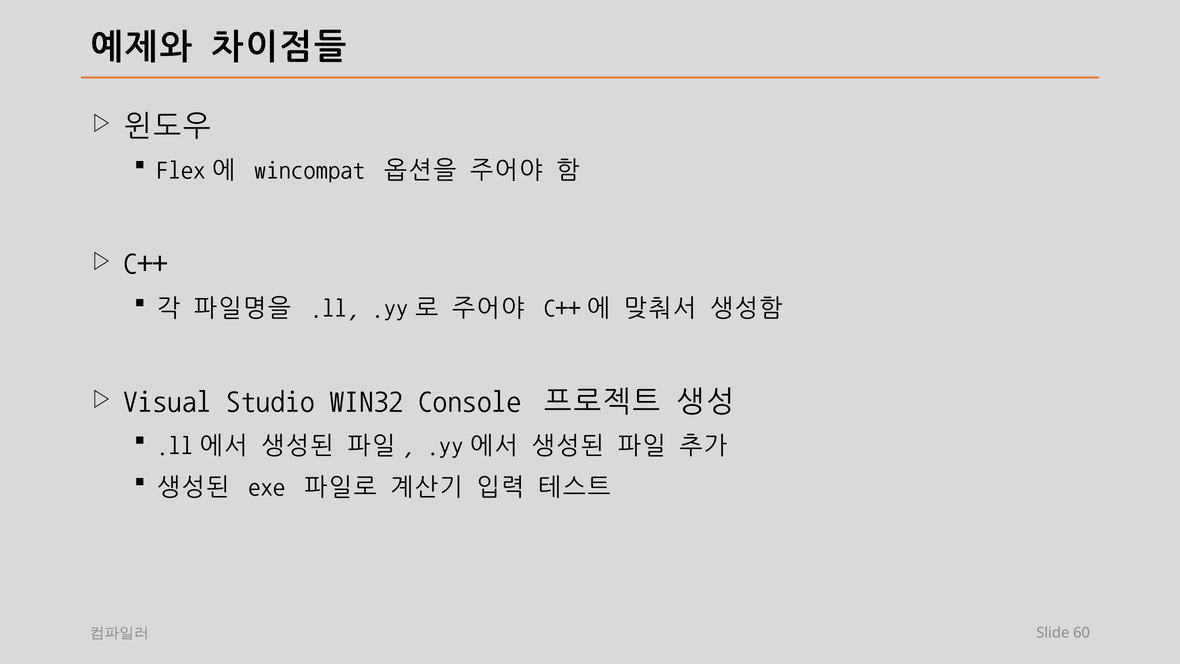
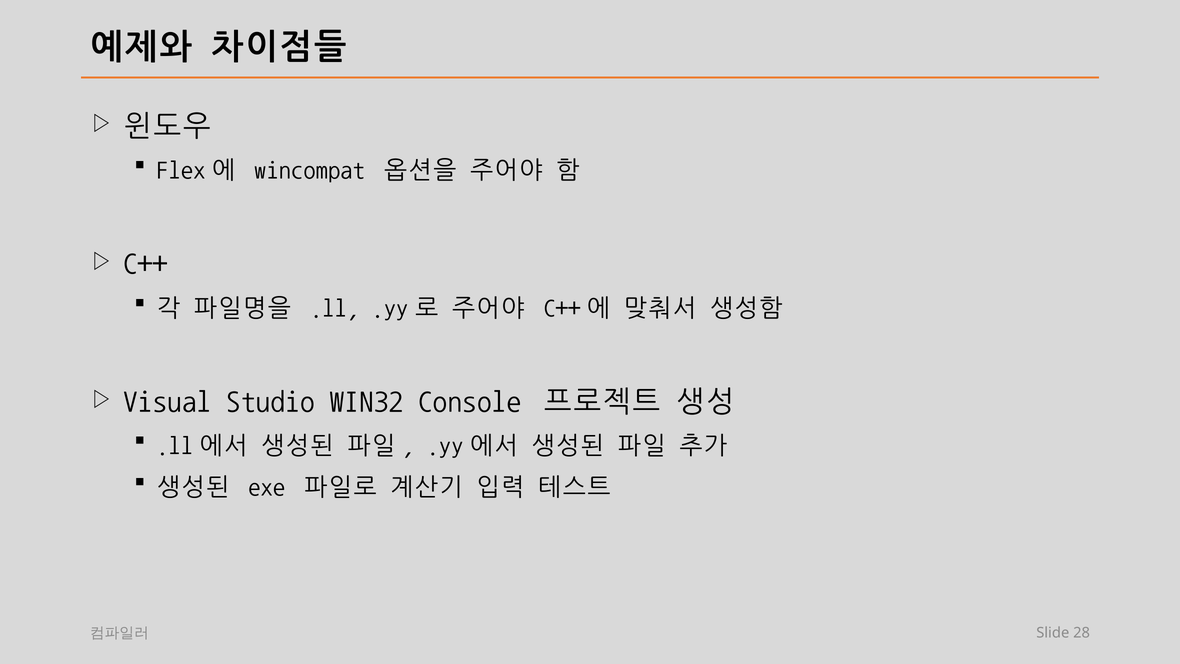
60: 60 -> 28
